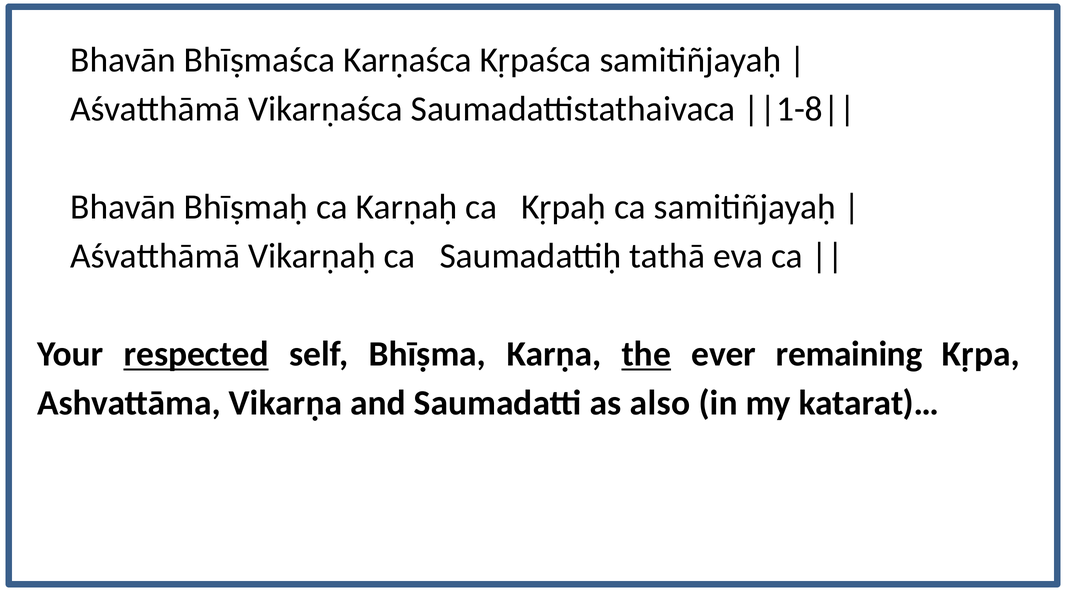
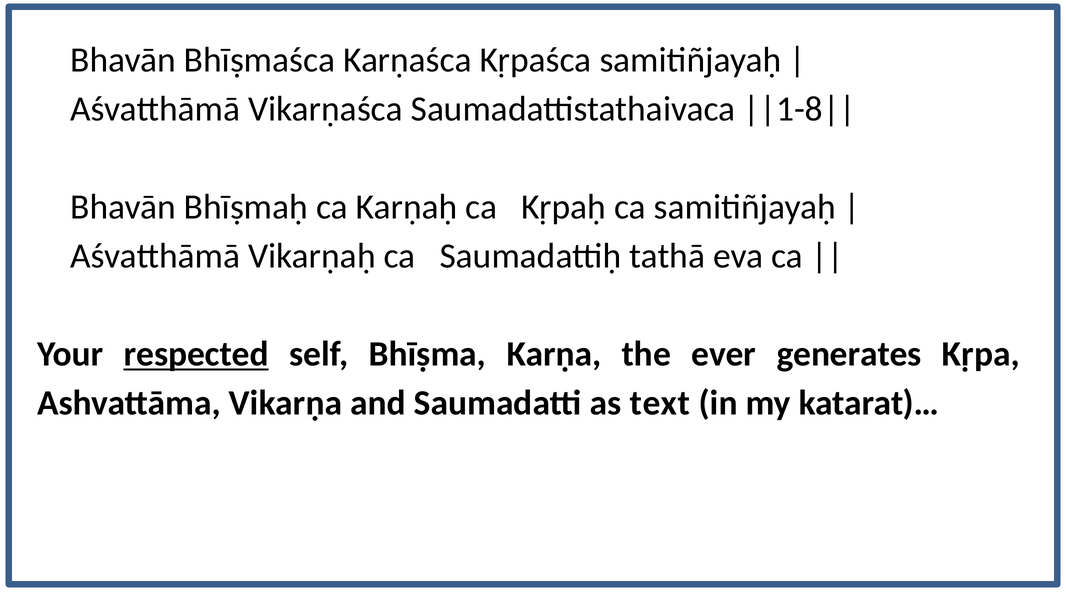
the underline: present -> none
remaining: remaining -> generates
also: also -> text
